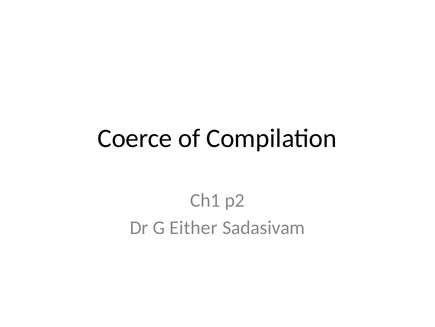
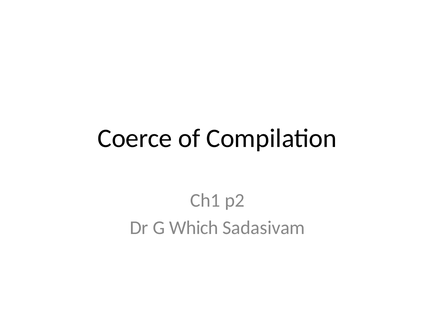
Either: Either -> Which
